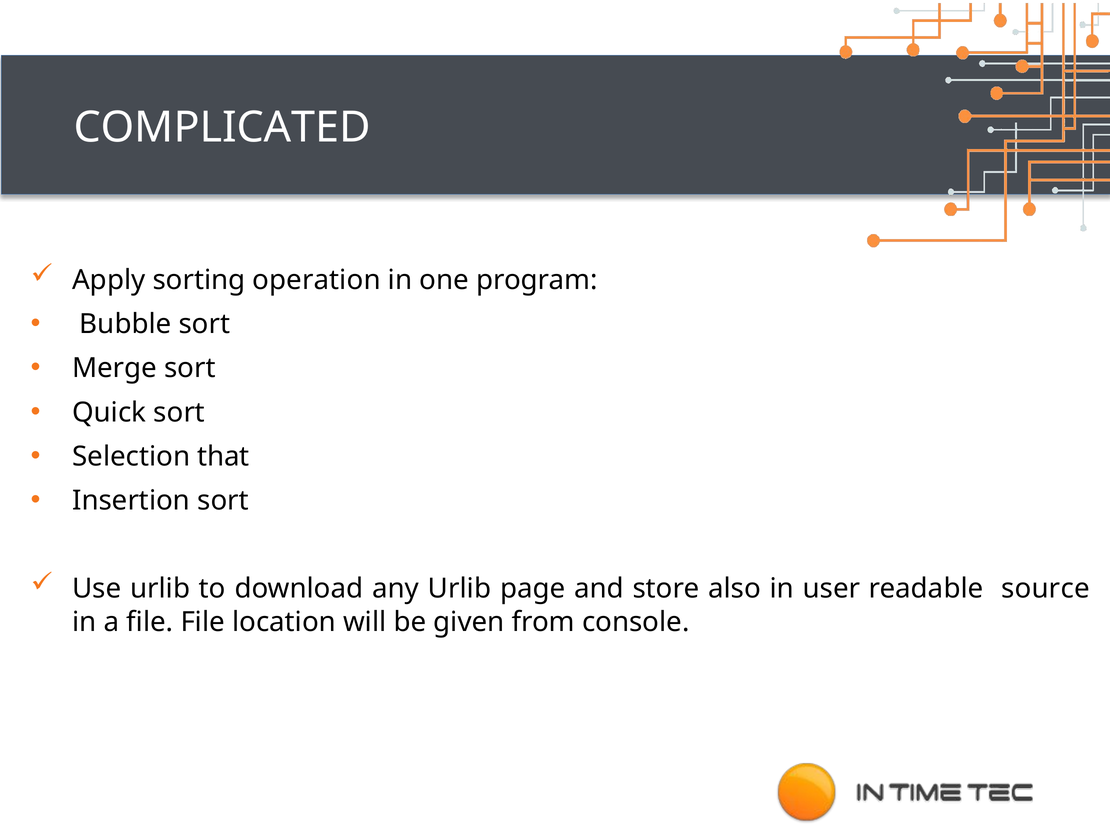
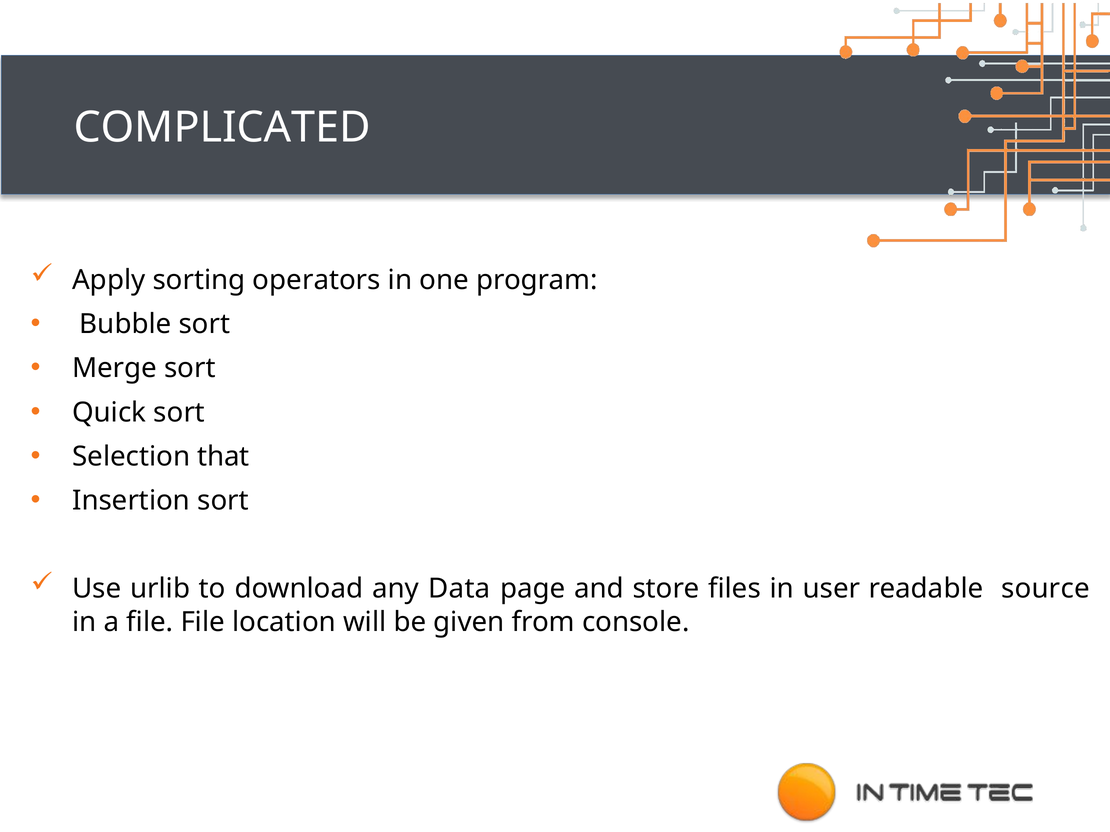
operation: operation -> operators
any Urlib: Urlib -> Data
also: also -> files
